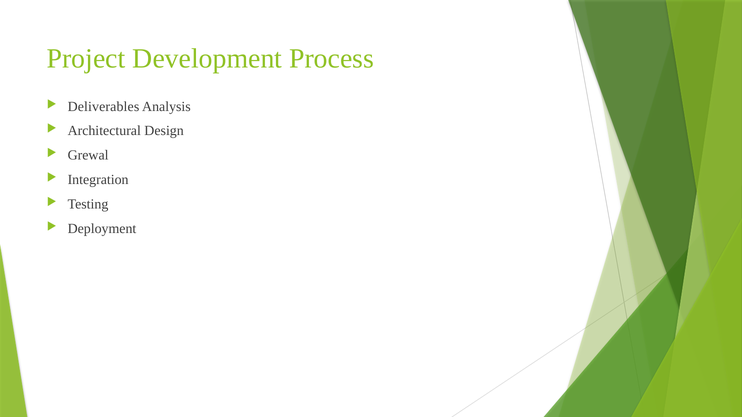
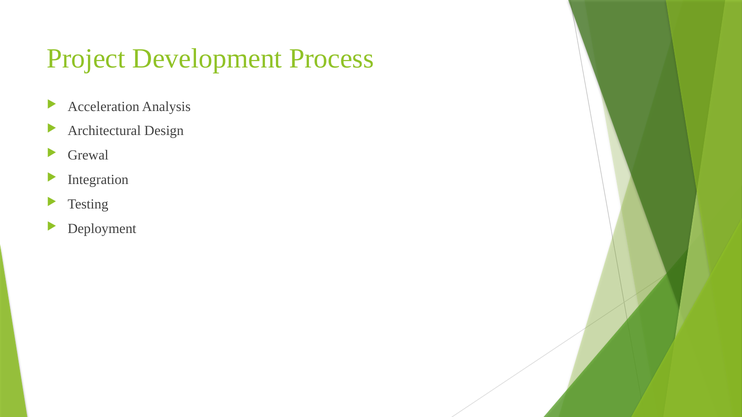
Deliverables: Deliverables -> Acceleration
